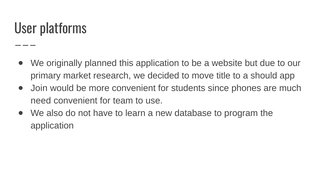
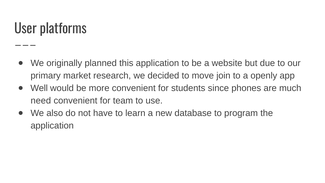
title: title -> join
should: should -> openly
Join: Join -> Well
